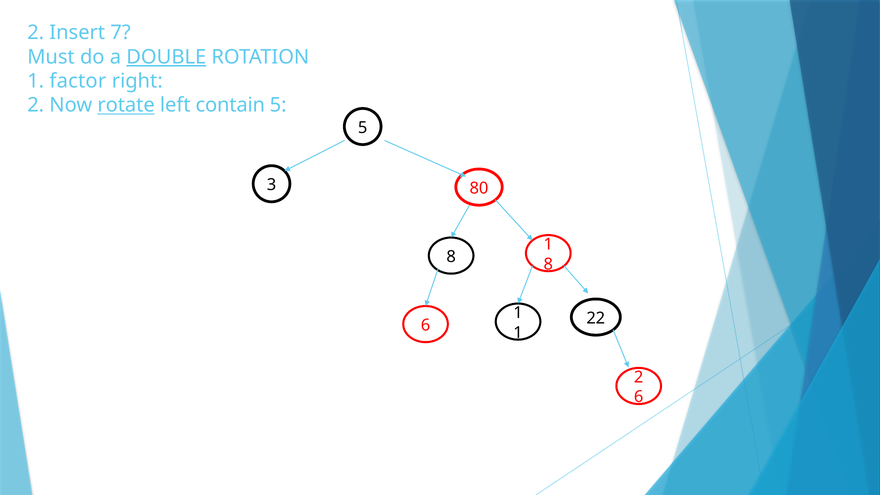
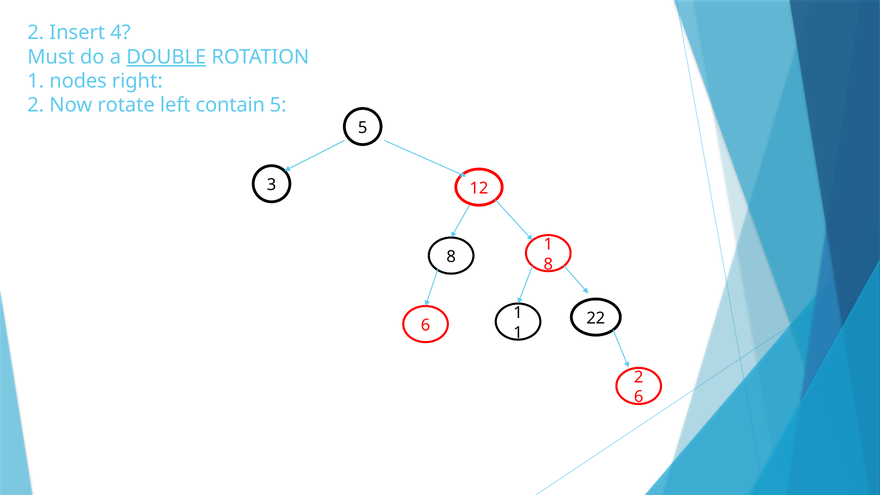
7: 7 -> 4
factor: factor -> nodes
rotate underline: present -> none
80: 80 -> 12
